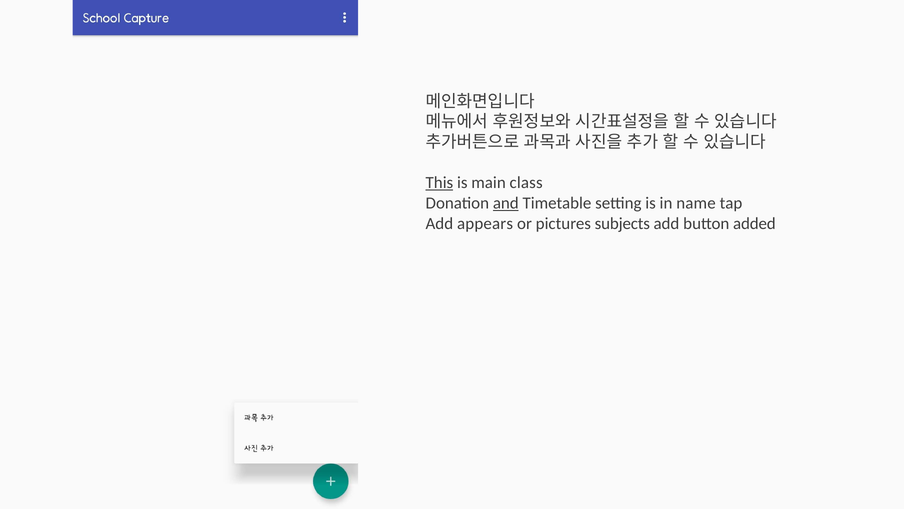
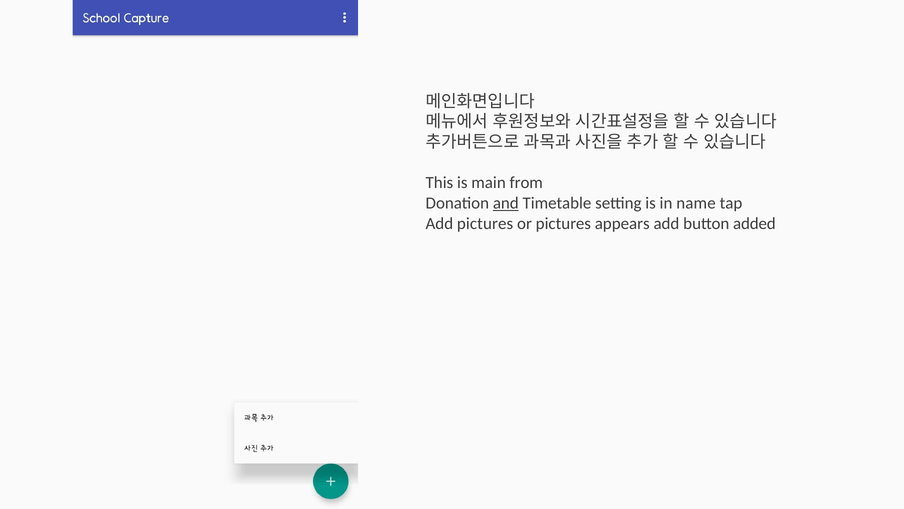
This underline: present -> none
class: class -> from
Add appears: appears -> pictures
subjects: subjects -> appears
